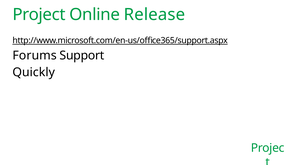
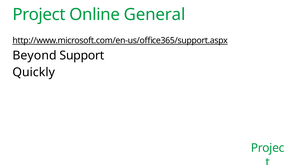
Release: Release -> General
Forums: Forums -> Beyond
